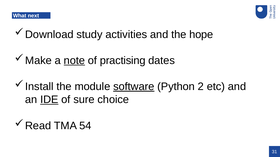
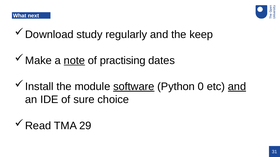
activities: activities -> regularly
hope: hope -> keep
2: 2 -> 0
and at (237, 87) underline: none -> present
IDE underline: present -> none
54: 54 -> 29
